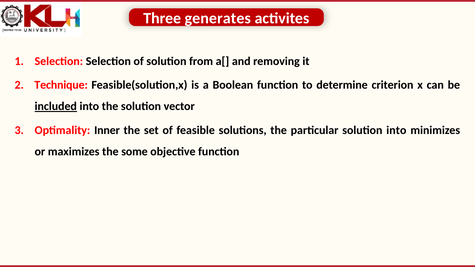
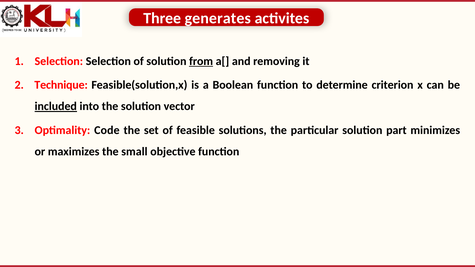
from underline: none -> present
Inner: Inner -> Code
solution into: into -> part
some: some -> small
